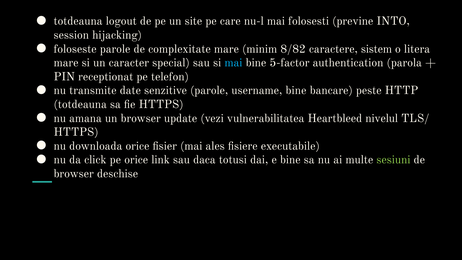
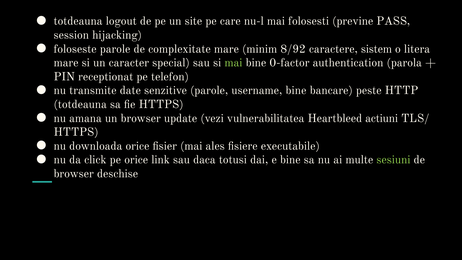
INTO: INTO -> PASS
8/82: 8/82 -> 8/92
mai at (233, 63) colour: light blue -> light green
5-factor: 5-factor -> 0-factor
nivelul: nivelul -> actiuni
